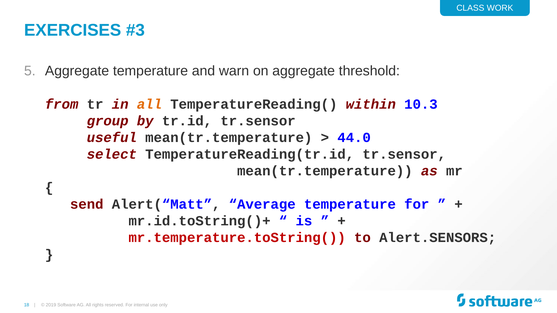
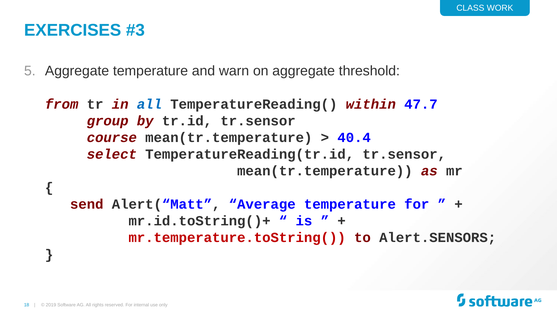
all at (149, 104) colour: orange -> blue
10.3: 10.3 -> 47.7
useful: useful -> course
44.0: 44.0 -> 40.4
